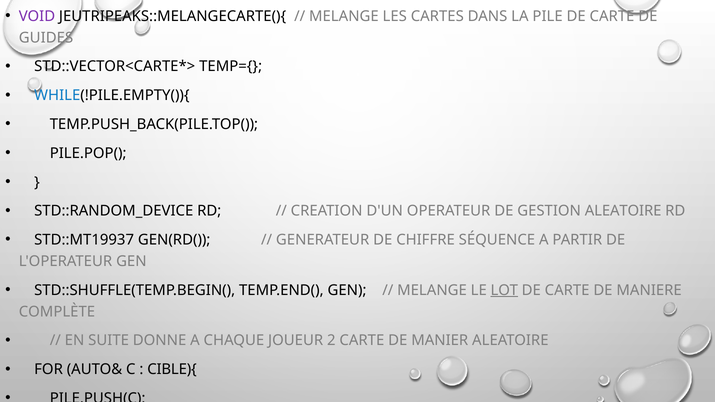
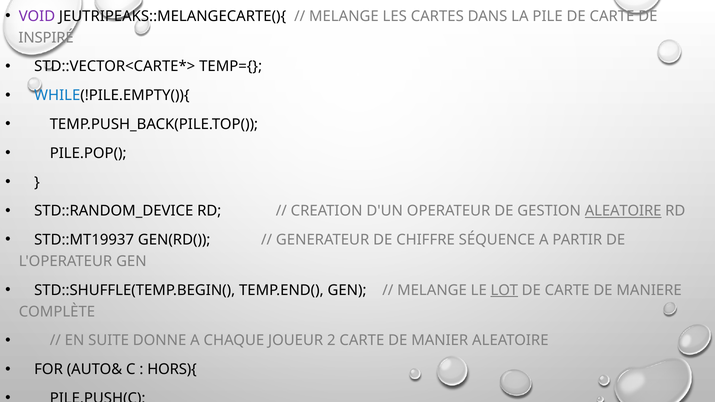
GUIDES: GUIDES -> INSPIRÉ
ALEATOIRE at (623, 211) underline: none -> present
CIBLE){: CIBLE){ -> HORS){
